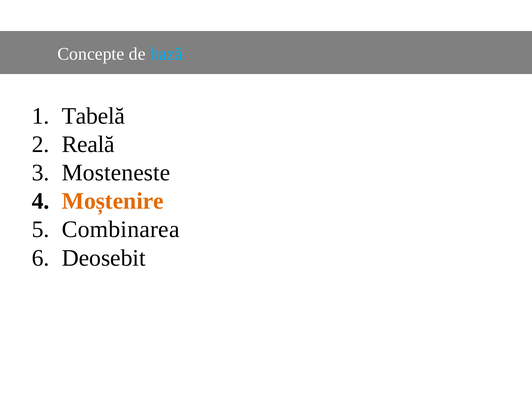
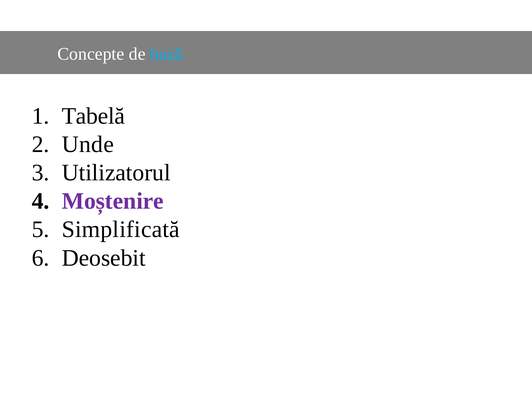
Reală: Reală -> Unde
Mosteneste: Mosteneste -> Utilizatorul
Moștenire colour: orange -> purple
Combinarea: Combinarea -> Simplificată
